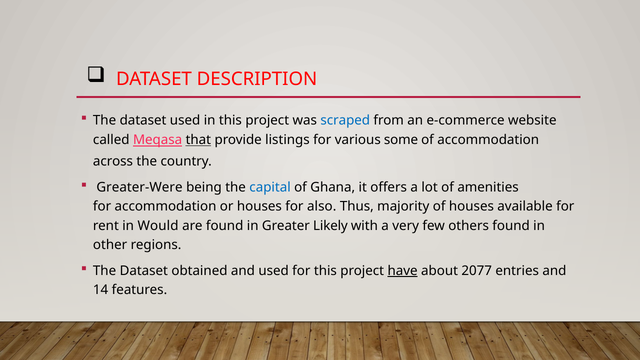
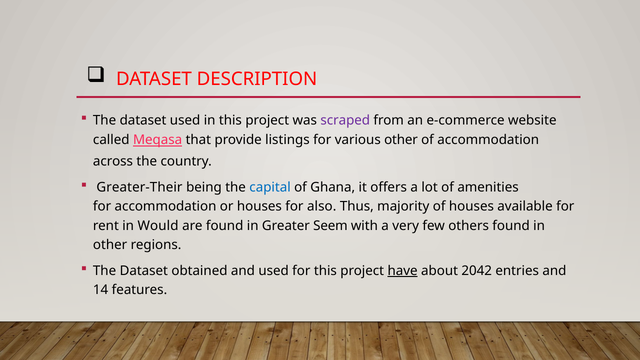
scraped colour: blue -> purple
that underline: present -> none
various some: some -> other
Greater-Were: Greater-Were -> Greater-Their
Likely: Likely -> Seem
2077: 2077 -> 2042
